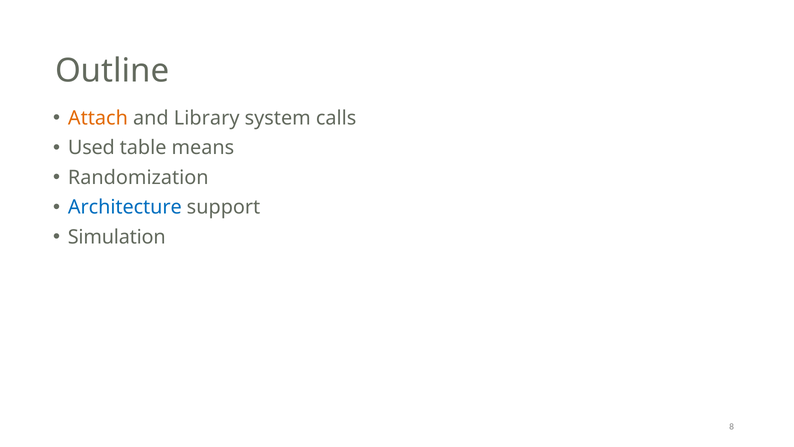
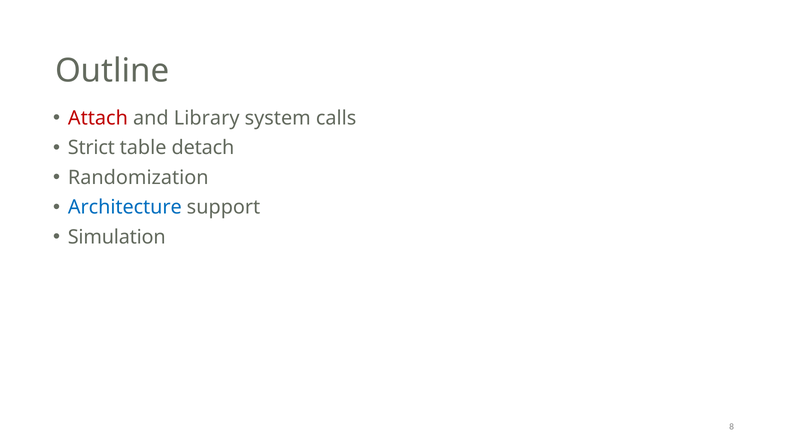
Attach colour: orange -> red
Used: Used -> Strict
means: means -> detach
